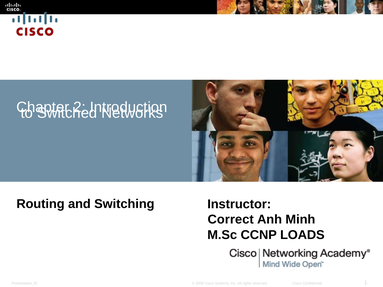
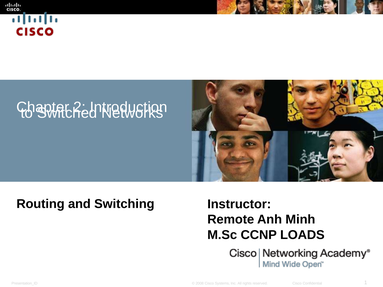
Correct: Correct -> Remote
